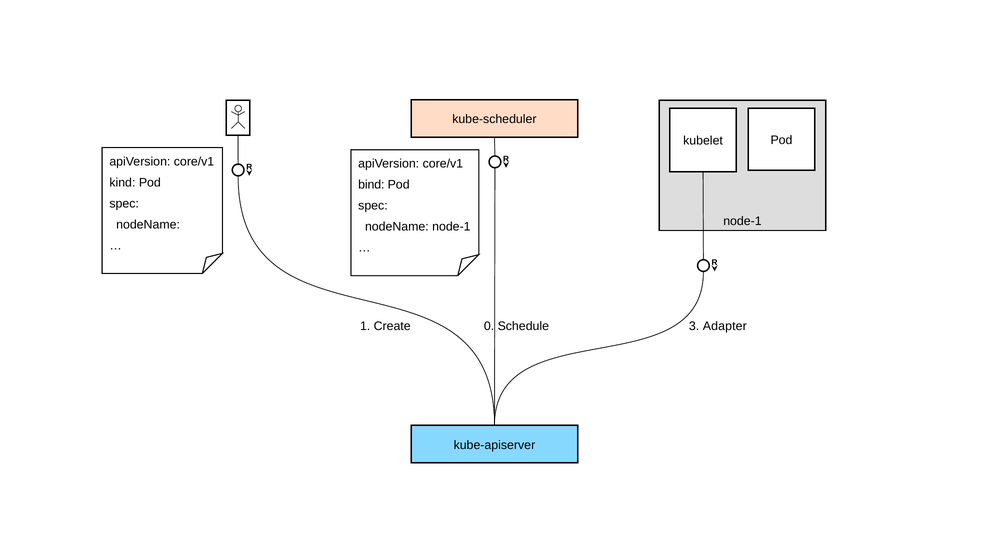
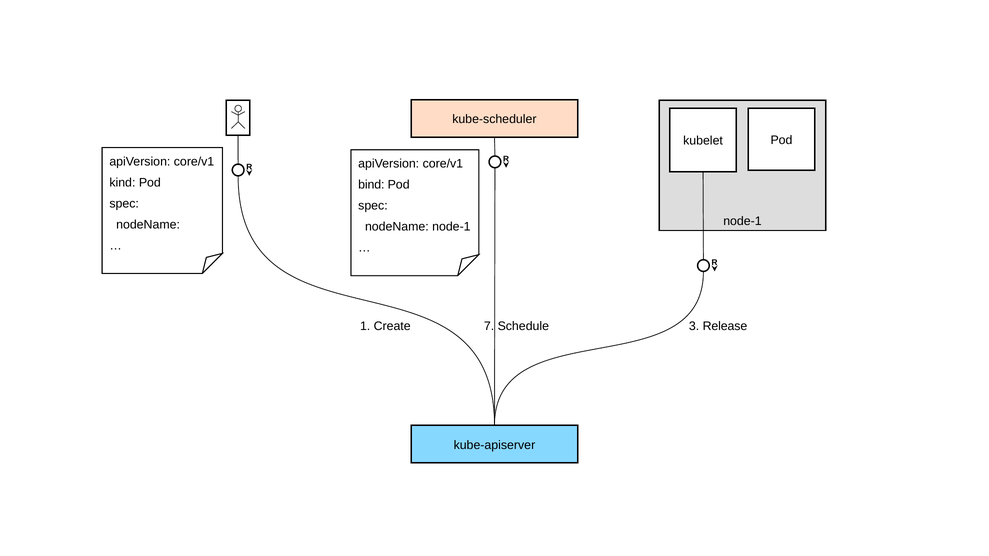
0: 0 -> 7
Adapter: Adapter -> Release
